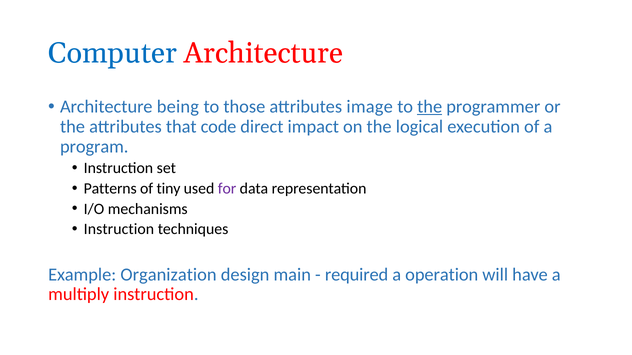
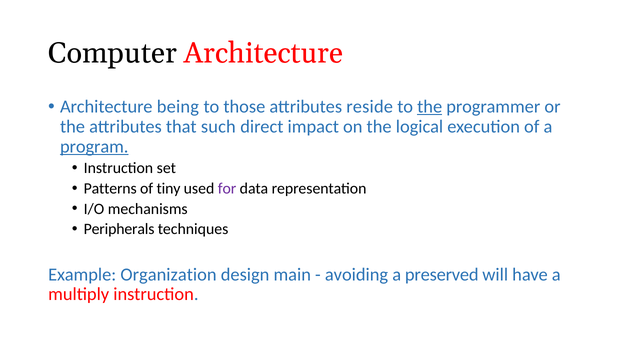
Computer colour: blue -> black
image: image -> reside
code: code -> such
program underline: none -> present
Instruction at (119, 229): Instruction -> Peripherals
required: required -> avoiding
operation: operation -> preserved
